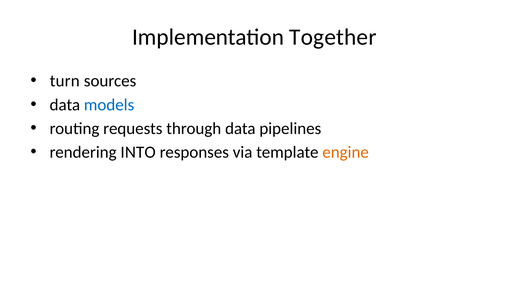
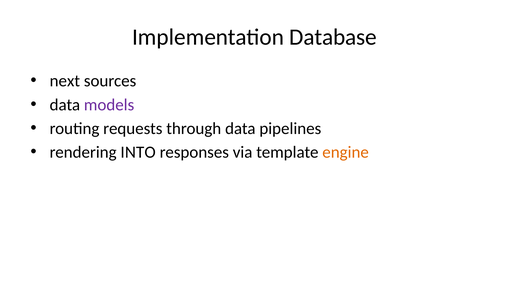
Together: Together -> Database
turn: turn -> next
models colour: blue -> purple
